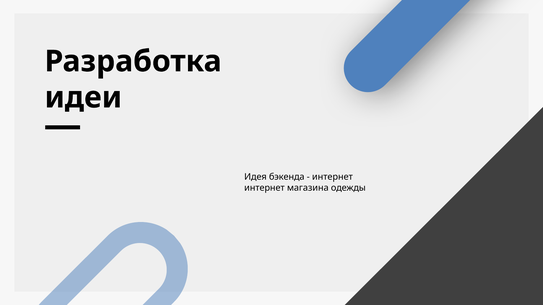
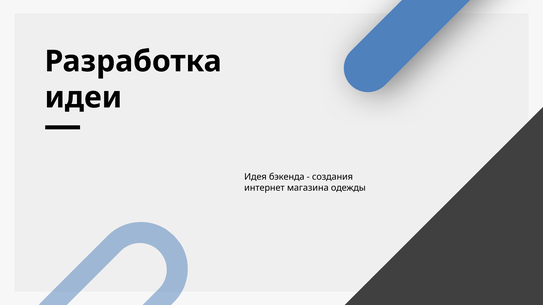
интернет at (332, 177): интернет -> создания
